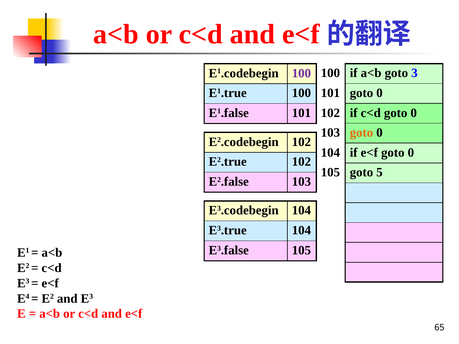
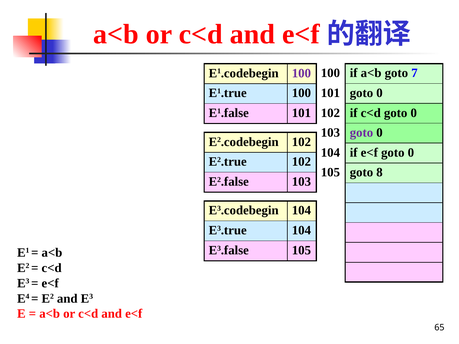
3: 3 -> 7
goto at (361, 133) colour: orange -> purple
5: 5 -> 8
